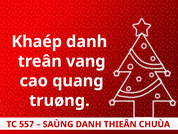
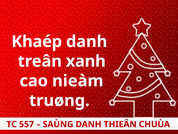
vang: vang -> xanh
quang: quang -> nieàm
